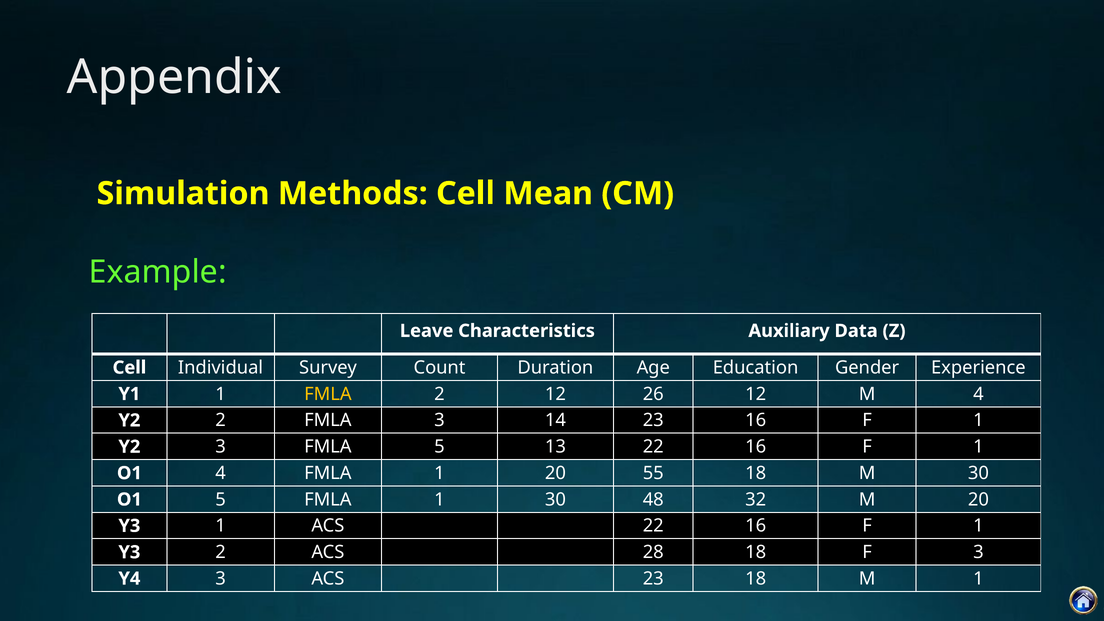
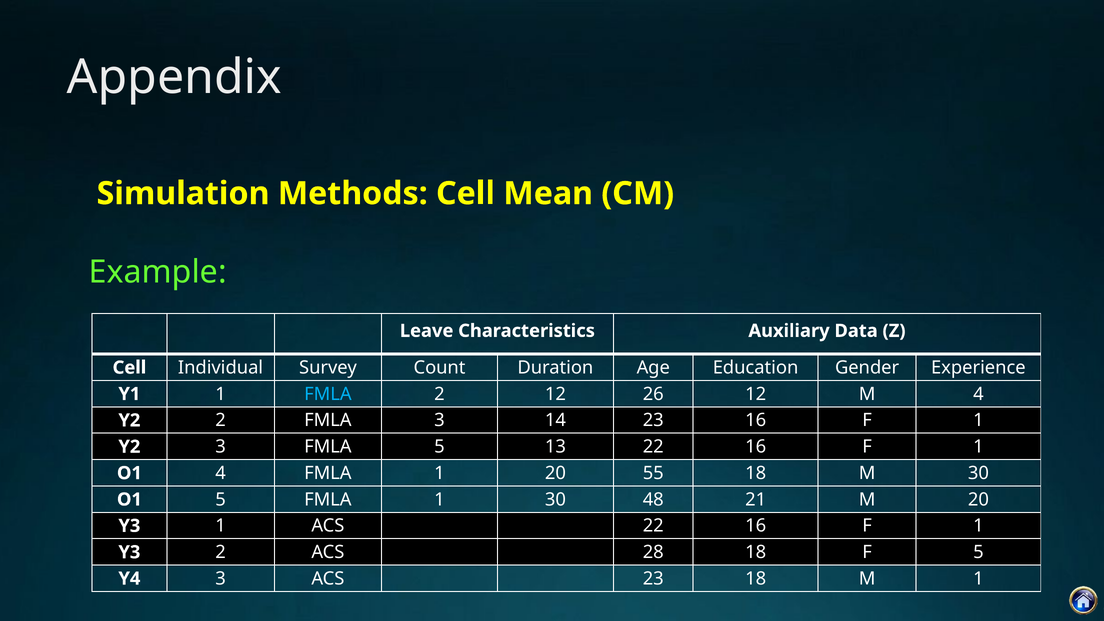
FMLA at (328, 394) colour: yellow -> light blue
32: 32 -> 21
F 3: 3 -> 5
